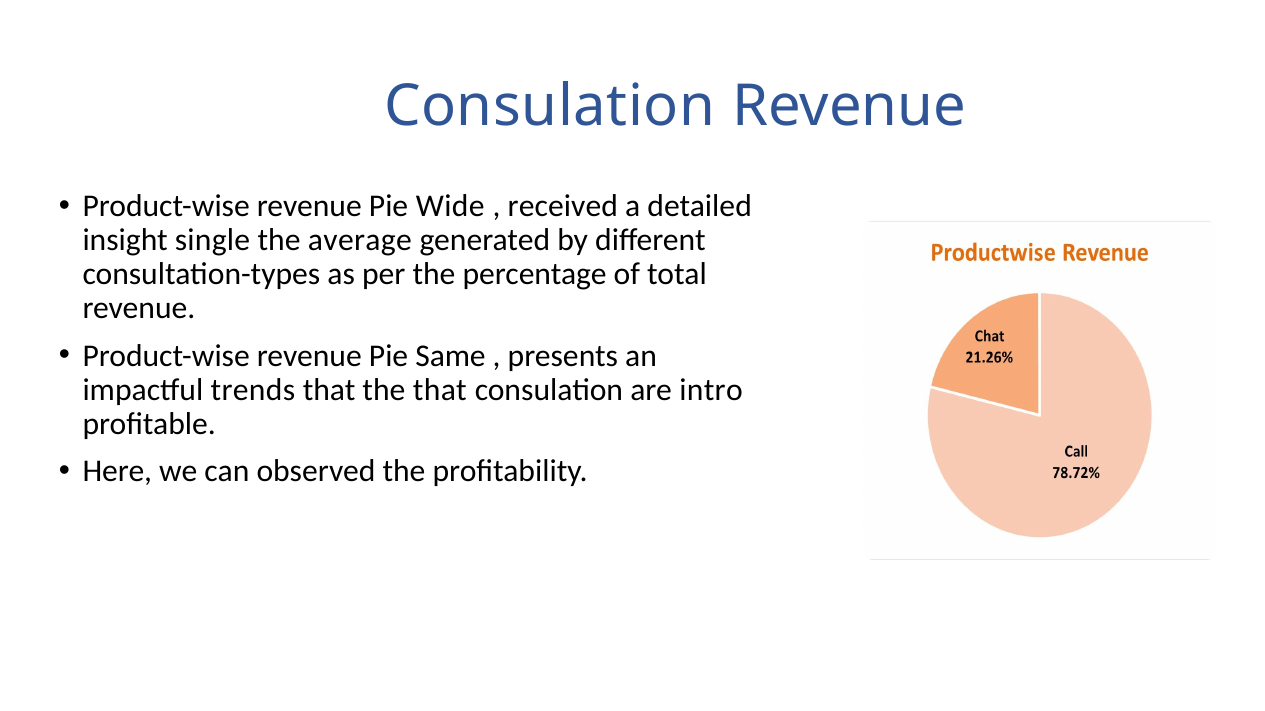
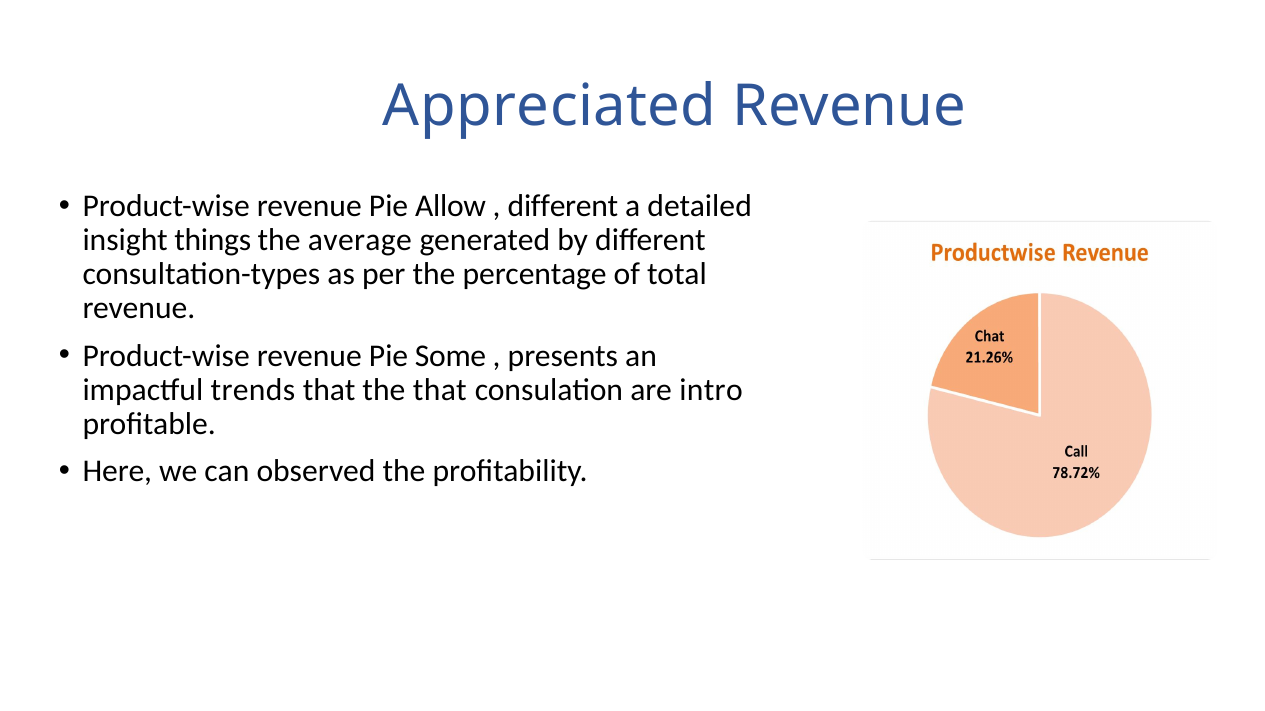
Consulation at (550, 106): Consulation -> Appreciated
Wide: Wide -> Allow
received at (563, 206): received -> different
single: single -> things
Same: Same -> Some
